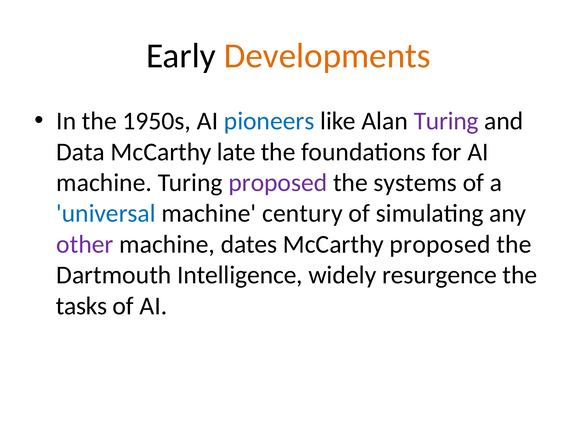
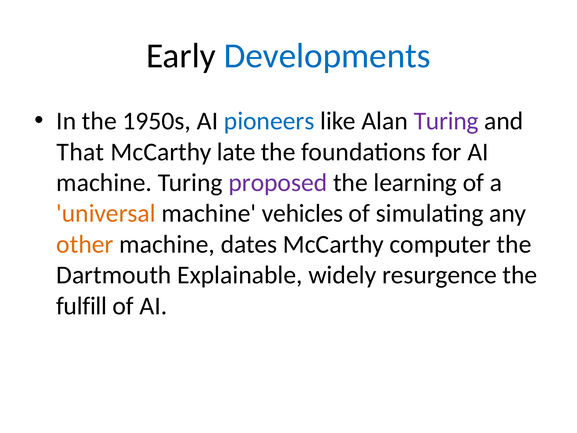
Developments colour: orange -> blue
Data: Data -> That
systems: systems -> learning
universal colour: blue -> orange
century: century -> vehicles
other colour: purple -> orange
McCarthy proposed: proposed -> computer
Intelligence: Intelligence -> Explainable
tasks: tasks -> fulfill
